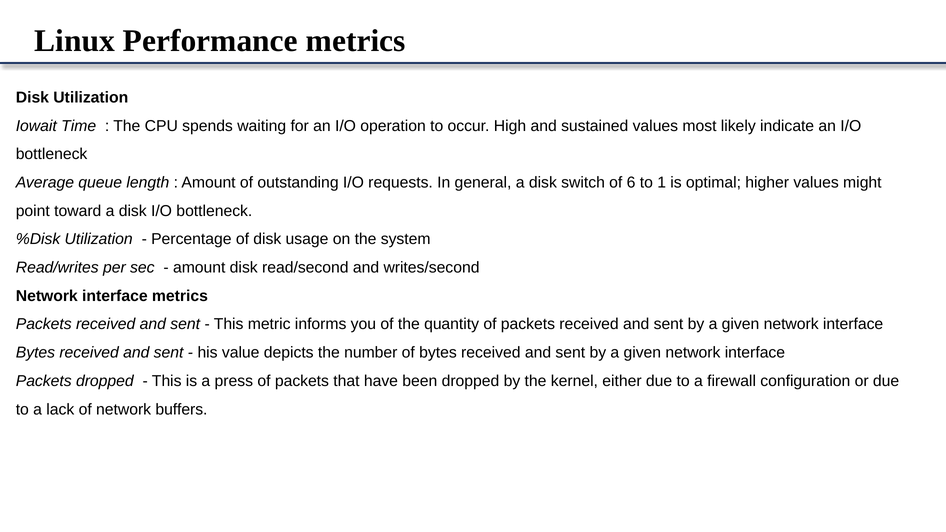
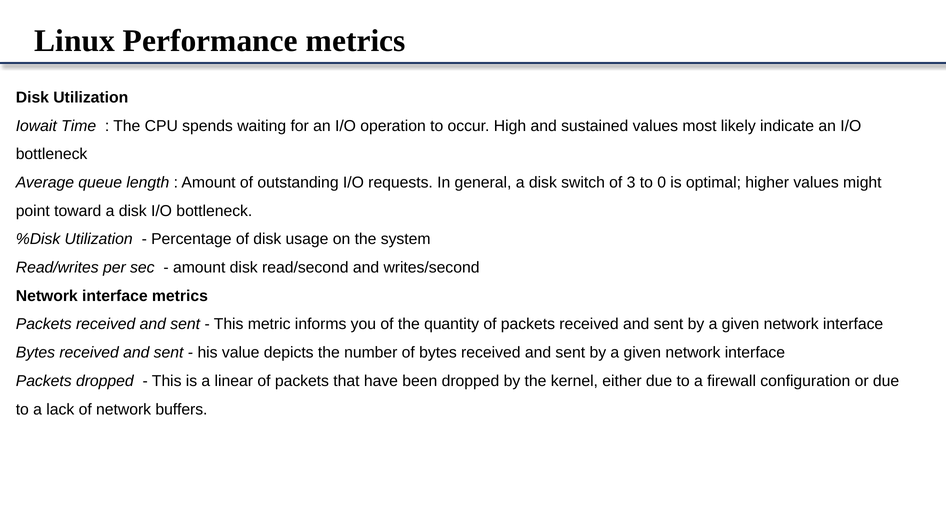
6: 6 -> 3
1: 1 -> 0
press: press -> linear
